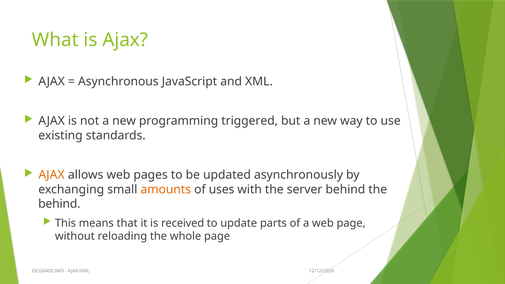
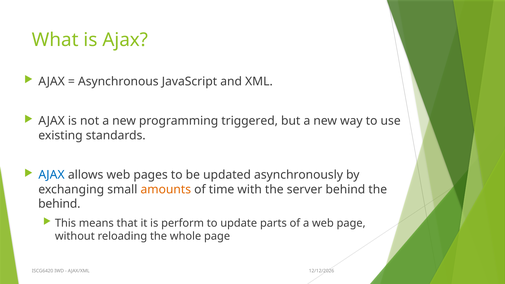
AJAX at (52, 175) colour: orange -> blue
uses: uses -> time
received: received -> perform
